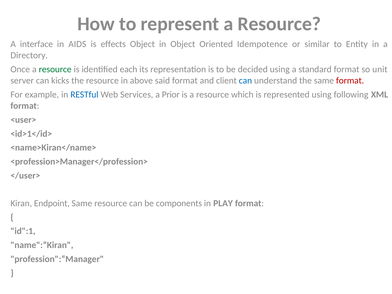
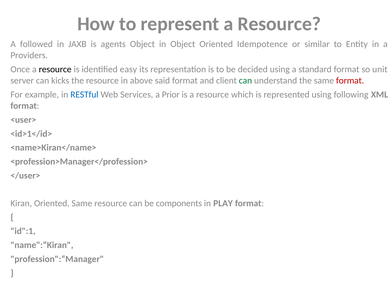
interface: interface -> followed
AIDS: AIDS -> JAXB
effects: effects -> agents
Directory: Directory -> Providers
resource at (55, 69) colour: green -> black
each: each -> easy
can at (245, 81) colour: blue -> green
Kiran Endpoint: Endpoint -> Oriented
